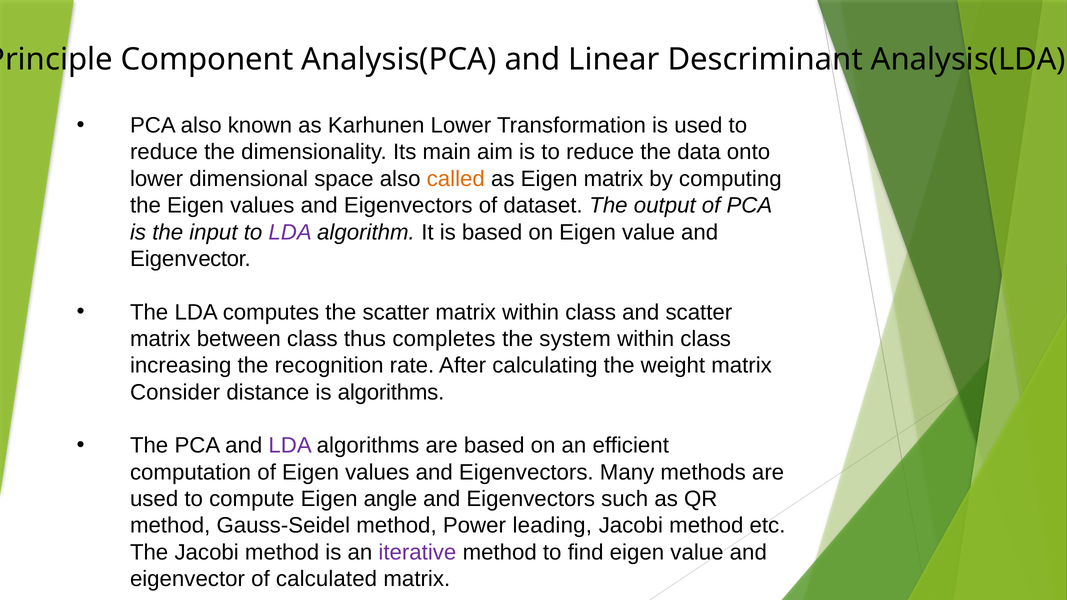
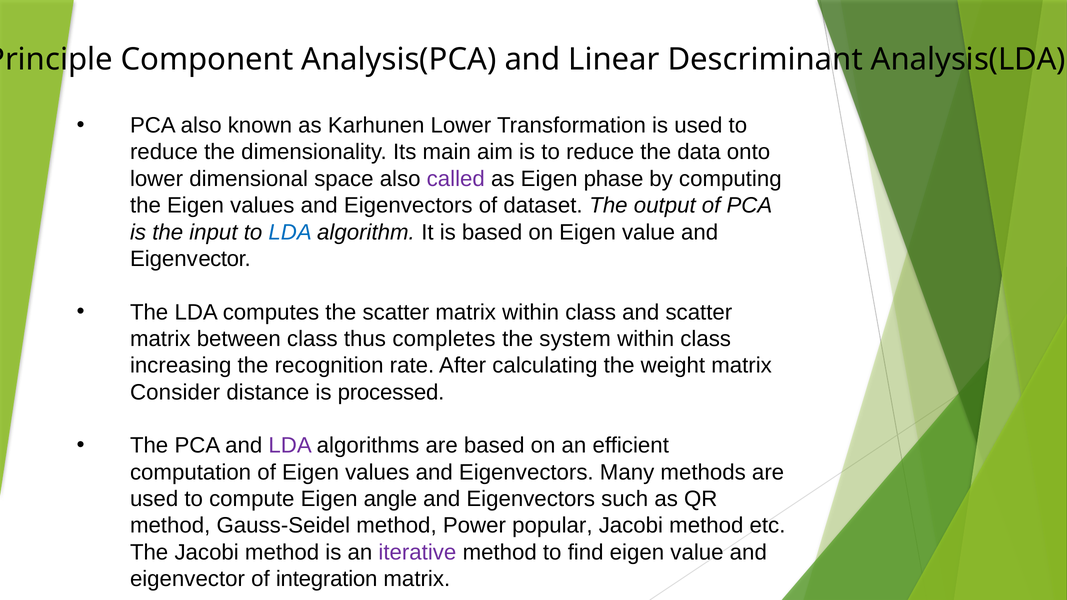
called colour: orange -> purple
Eigen matrix: matrix -> phase
LDA at (290, 232) colour: purple -> blue
is algorithms: algorithms -> processed
leading: leading -> popular
calculated: calculated -> integration
